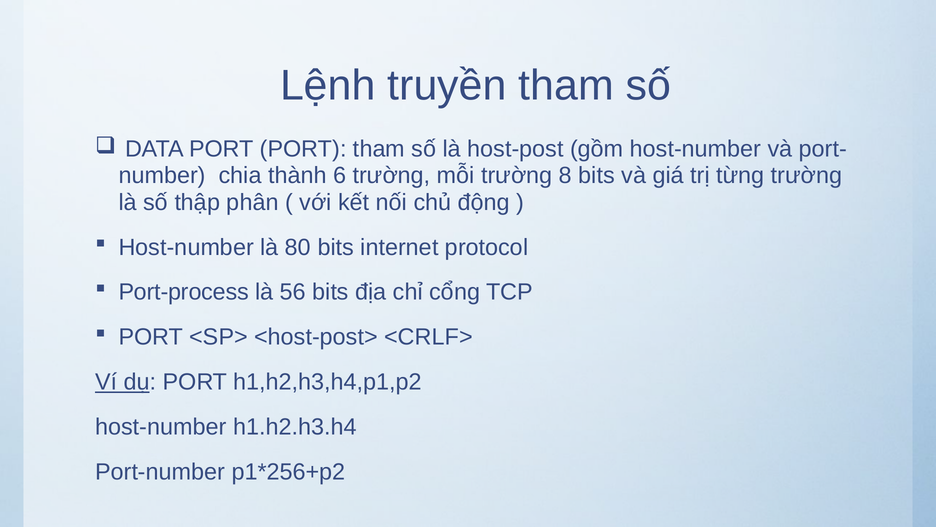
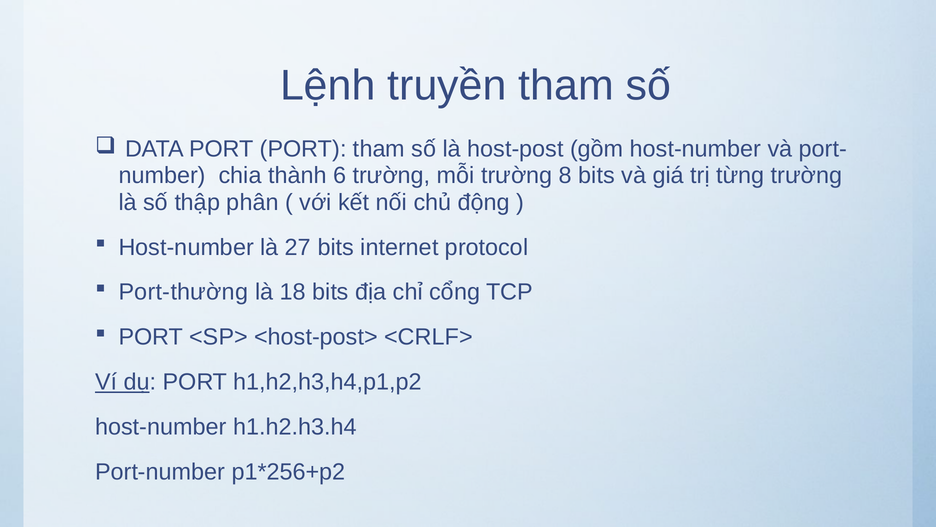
80: 80 -> 27
Port-process: Port-process -> Port-thường
56: 56 -> 18
